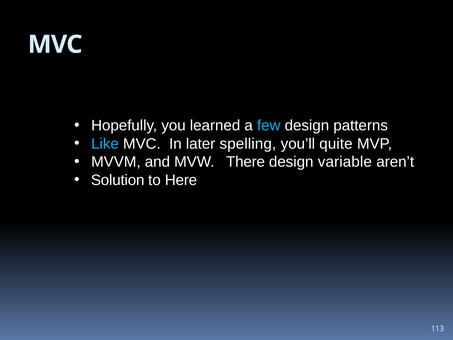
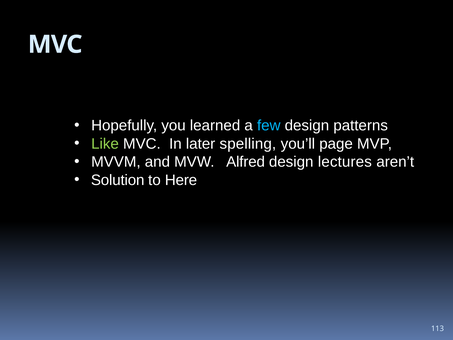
Like colour: light blue -> light green
quite: quite -> page
There: There -> Alfred
variable: variable -> lectures
